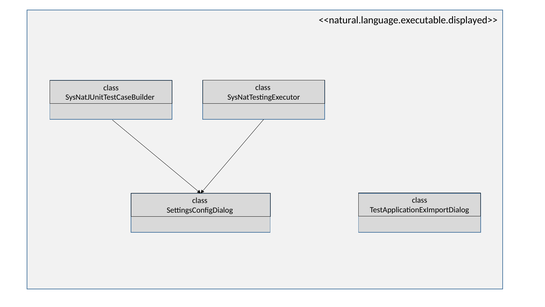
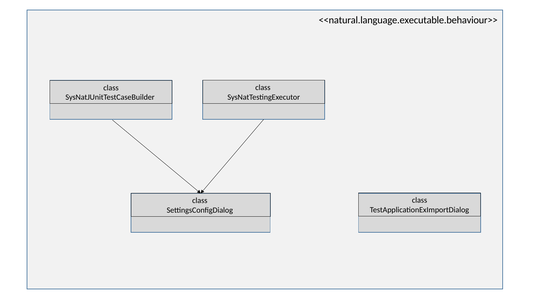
<<natural.language.executable.displayed>>: <<natural.language.executable.displayed>> -> <<natural.language.executable.behaviour>>
